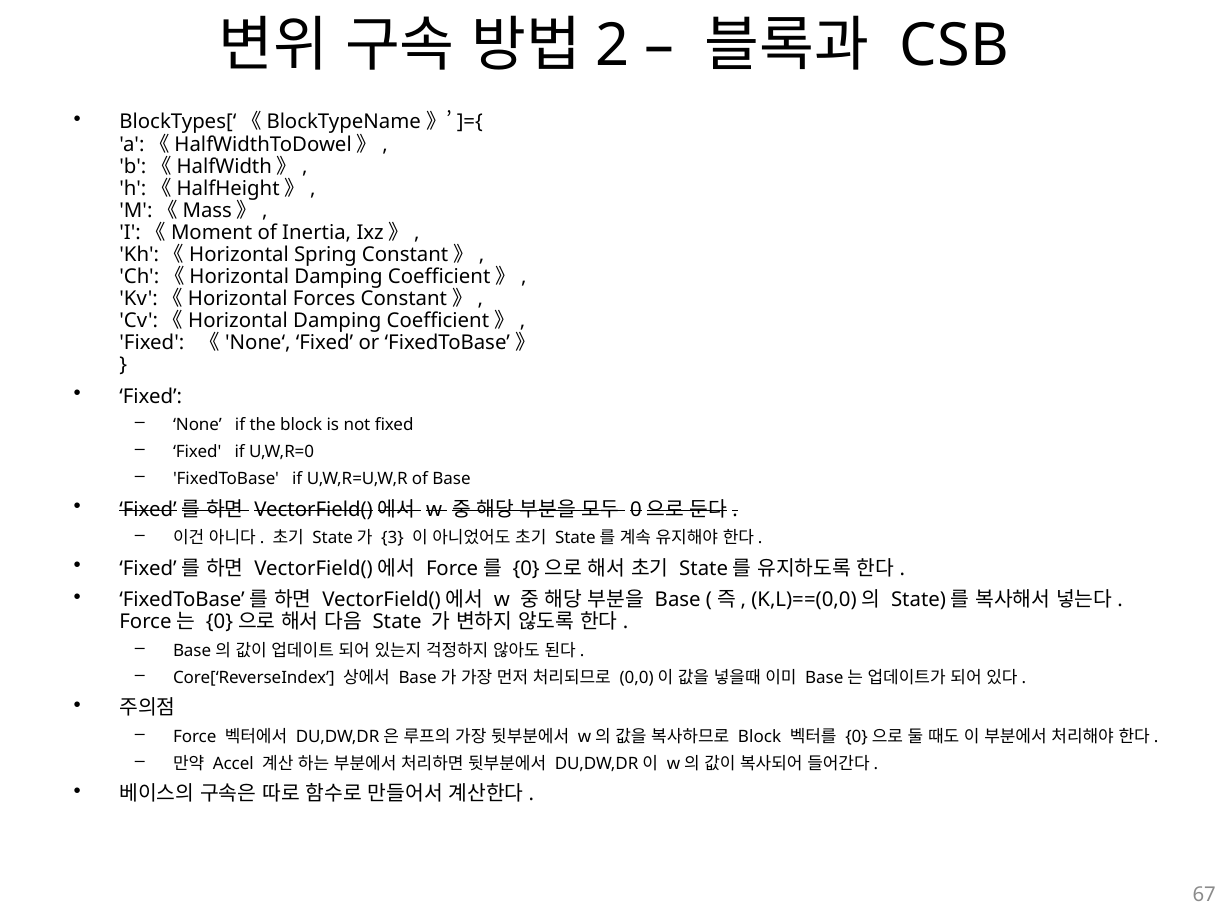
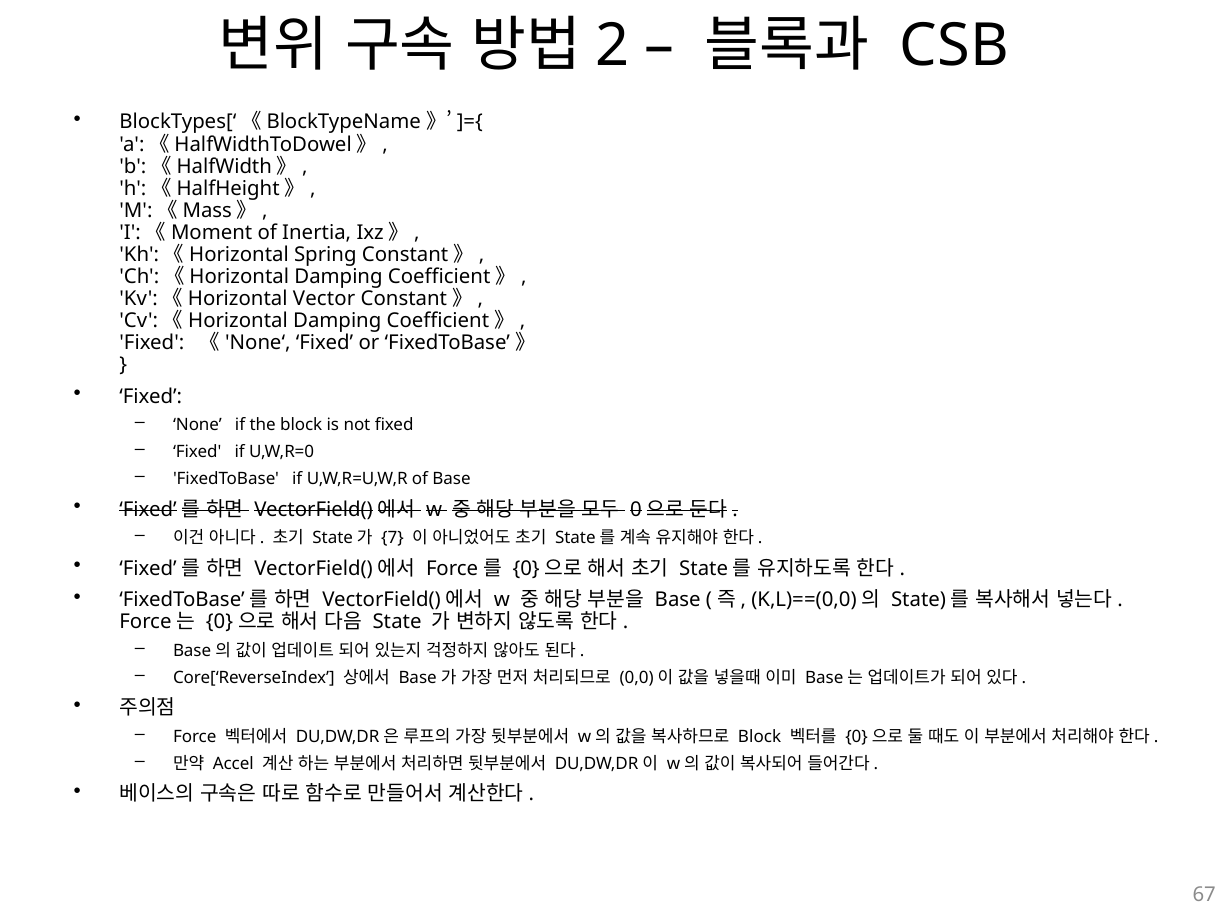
Forces: Forces -> Vector
3: 3 -> 7
